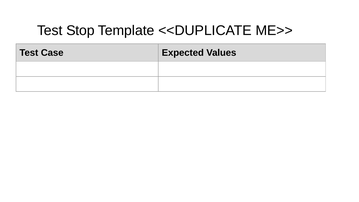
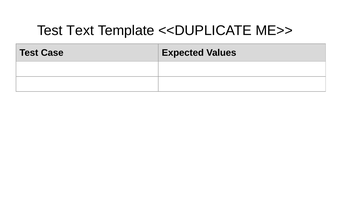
Stop: Stop -> Text
